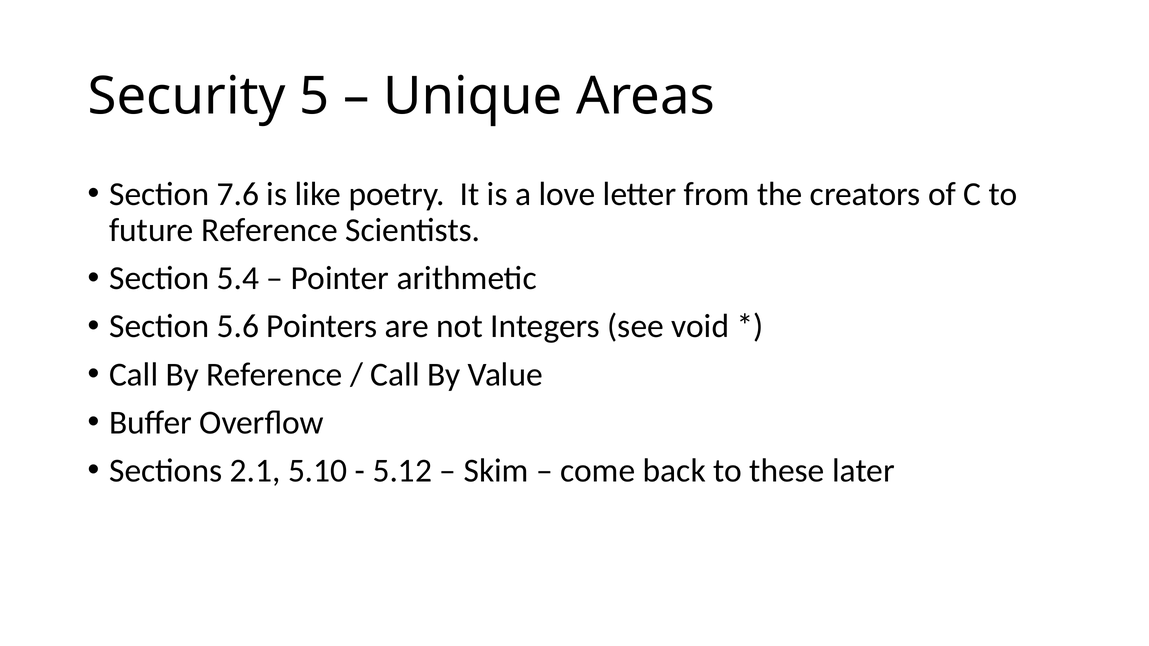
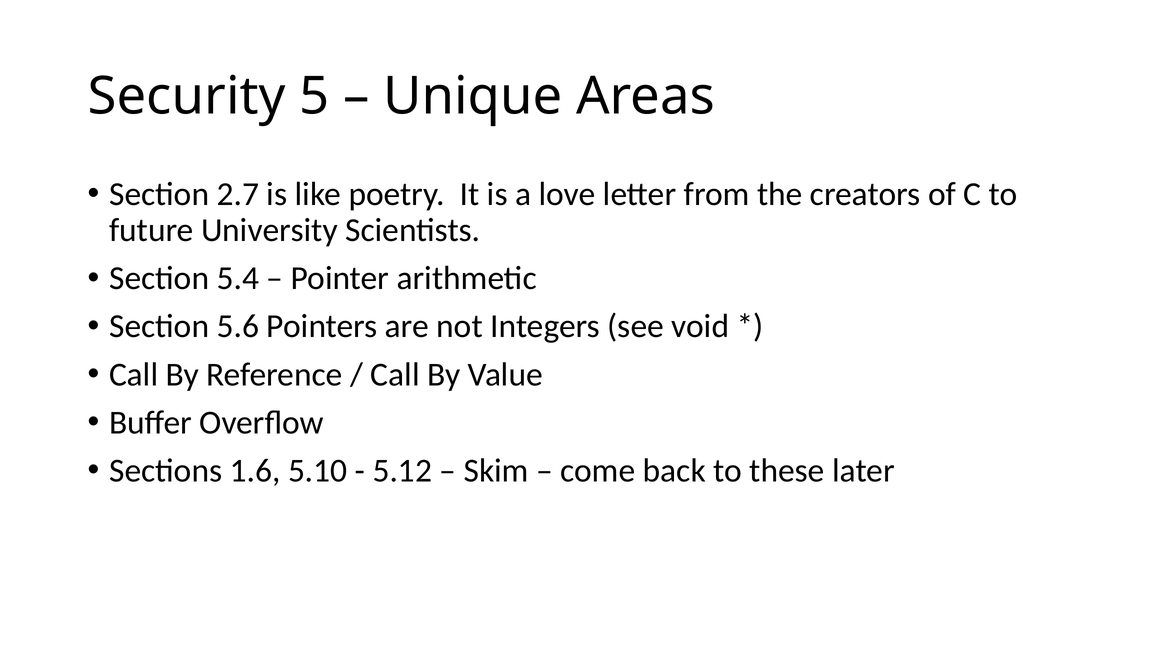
7.6: 7.6 -> 2.7
future Reference: Reference -> University
2.1: 2.1 -> 1.6
